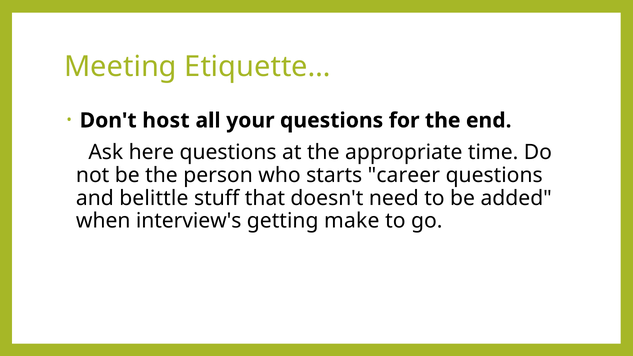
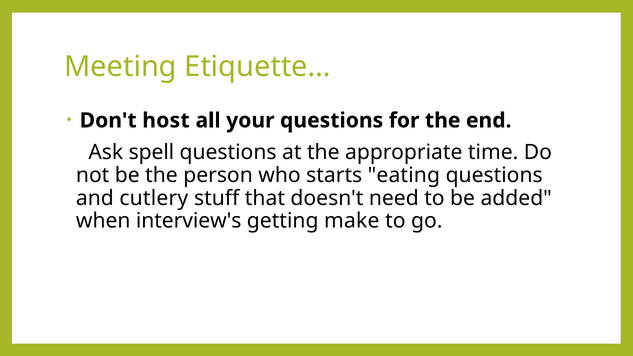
here: here -> spell
career: career -> eating
belittle: belittle -> cutlery
